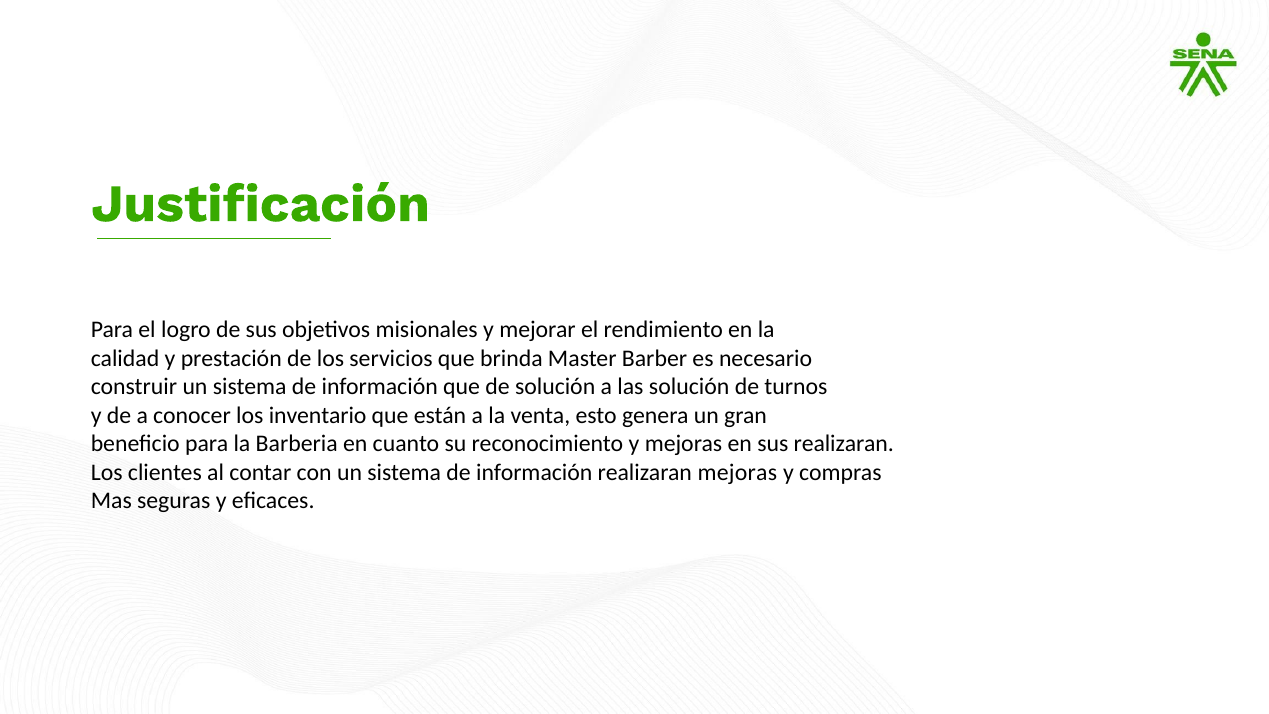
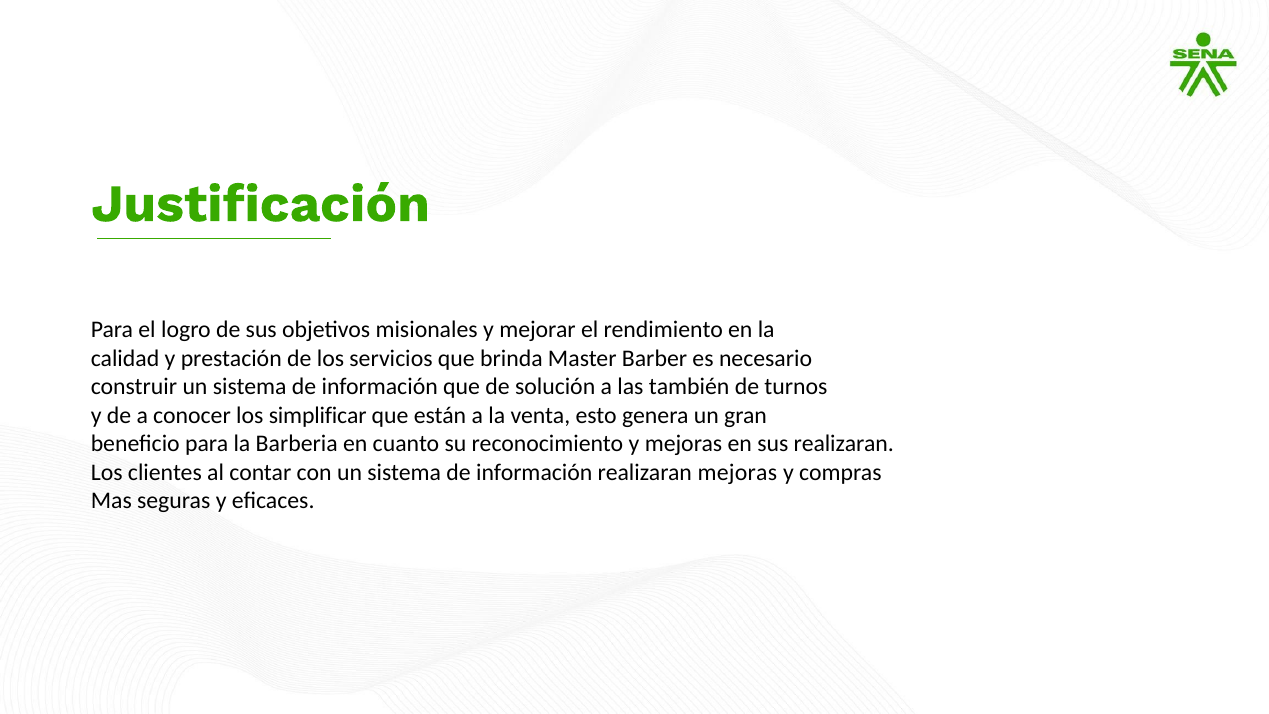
las solución: solución -> también
inventario: inventario -> simplificar
